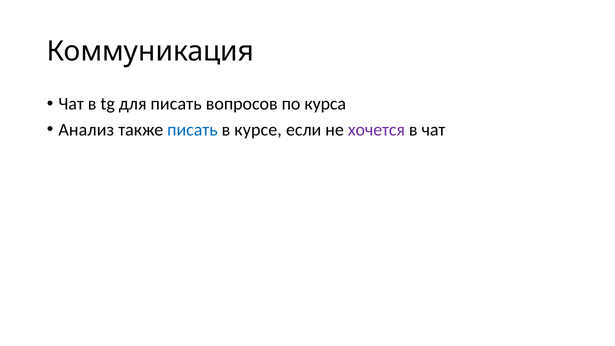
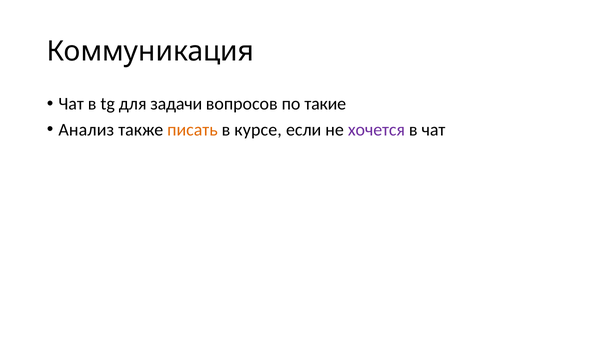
для писать: писать -> задачи
курса: курса -> такие
писать at (192, 130) colour: blue -> orange
